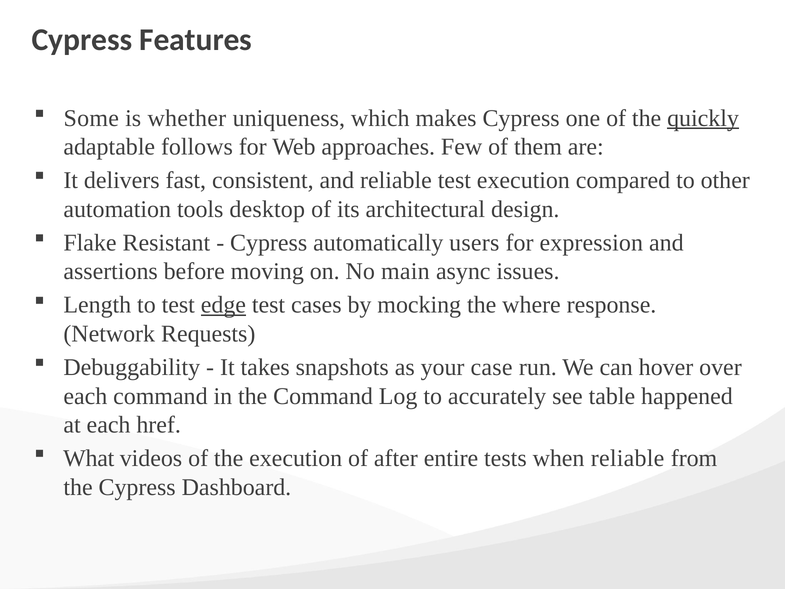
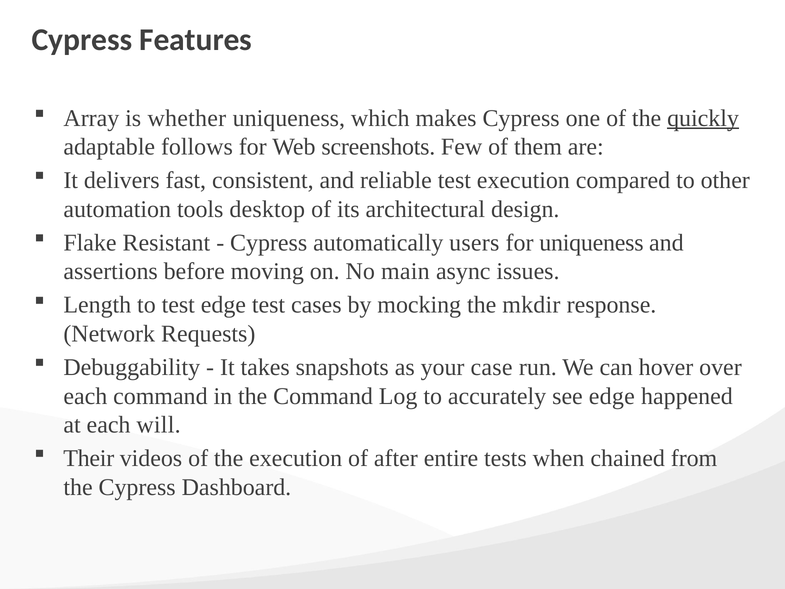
Some: Some -> Array
approaches: approaches -> screenshots
for expression: expression -> uniqueness
edge at (223, 305) underline: present -> none
where: where -> mkdir
see table: table -> edge
href: href -> will
What: What -> Their
when reliable: reliable -> chained
